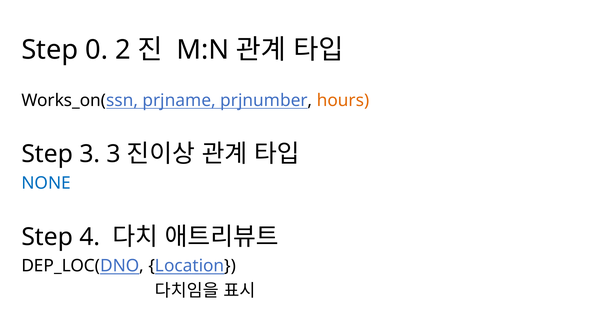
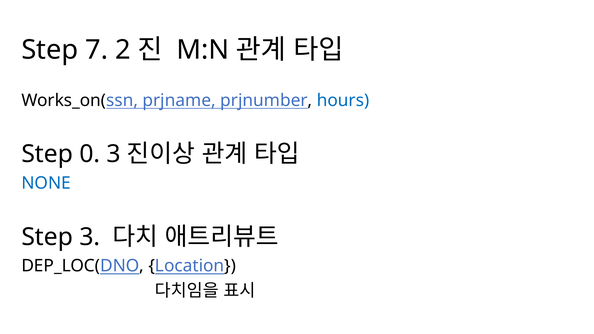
0: 0 -> 7
hours colour: orange -> blue
Step 3: 3 -> 0
Step 4: 4 -> 3
